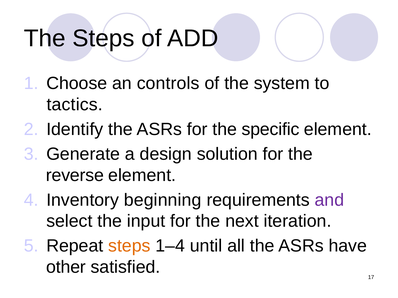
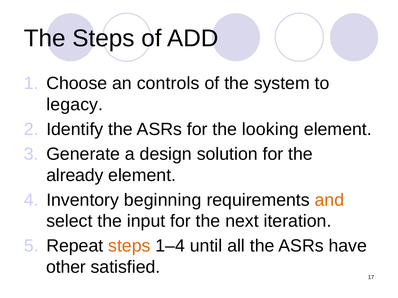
tactics: tactics -> legacy
specific: specific -> looking
reverse: reverse -> already
and colour: purple -> orange
